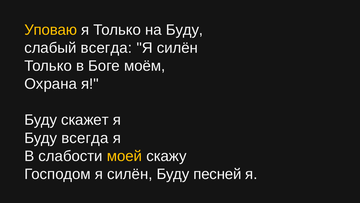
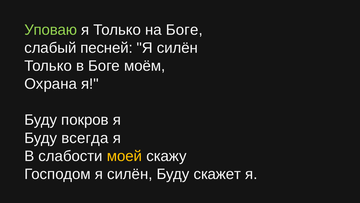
Уповаю colour: yellow -> light green
на Буду: Буду -> Боге
слабый всегда: всегда -> песней
скажет: скажет -> покров
песней: песней -> скажет
